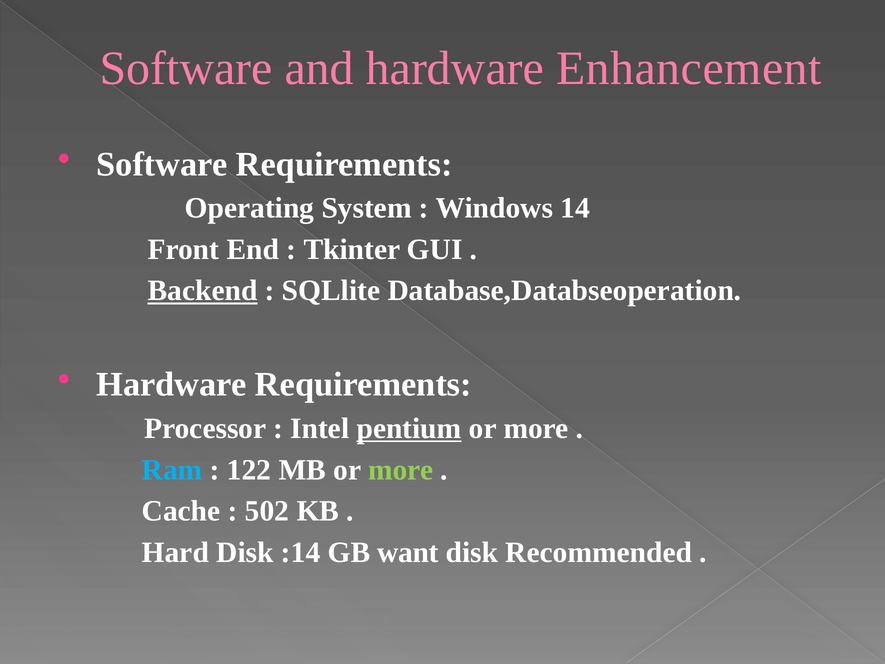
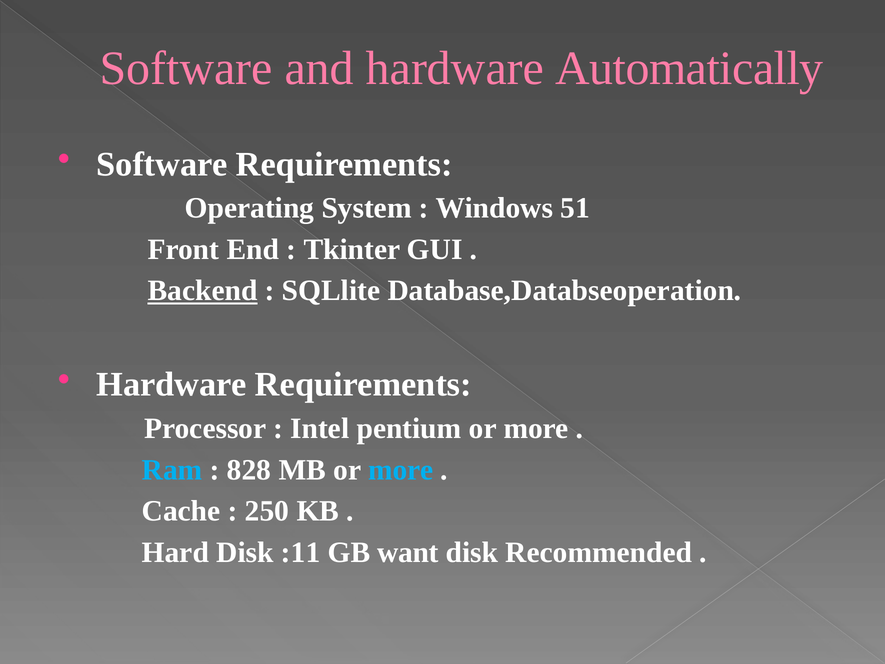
Enhancement: Enhancement -> Automatically
14: 14 -> 51
pentium underline: present -> none
122: 122 -> 828
more at (401, 470) colour: light green -> light blue
502: 502 -> 250
:14: :14 -> :11
